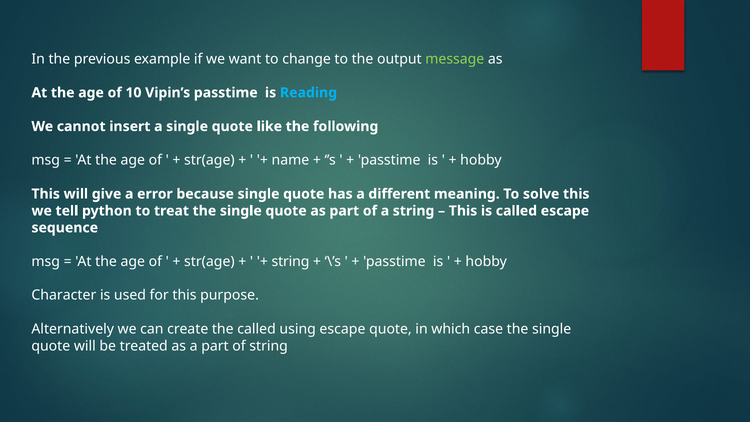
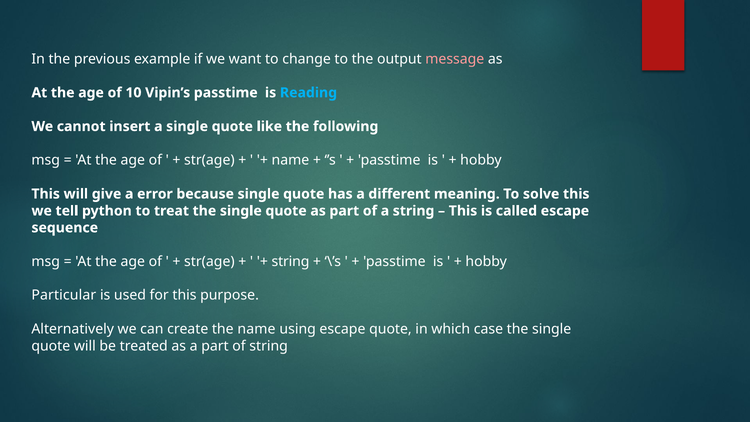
message colour: light green -> pink
Character: Character -> Particular
the called: called -> name
